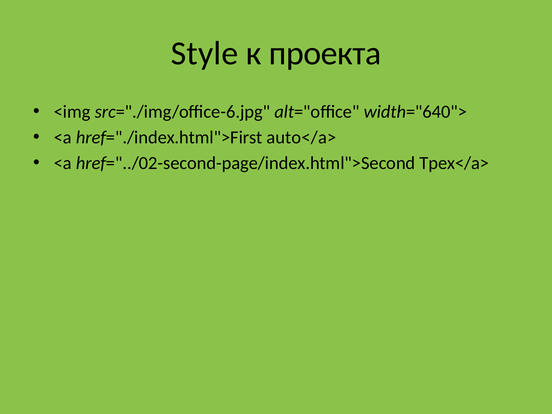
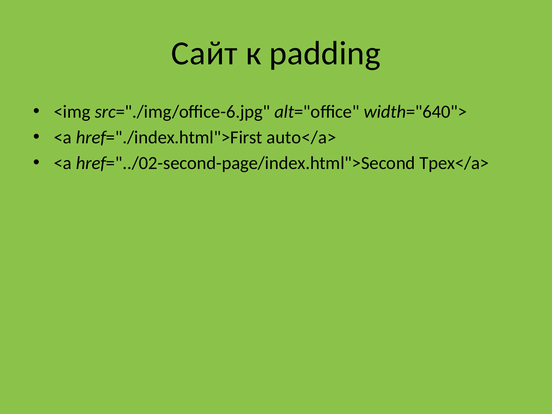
Style: Style -> Сайт
проекта: проекта -> padding
